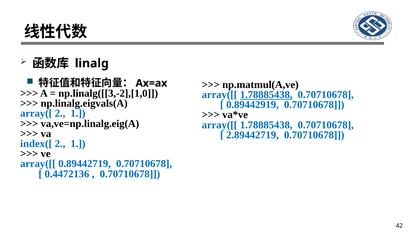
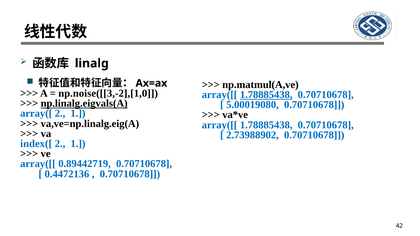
np.linalg([[3,-2],[1,0: np.linalg([[3,-2],[1,0 -> np.noise([[3,-2],[1,0
np.linalg.eigvals(A underline: none -> present
0.89442919: 0.89442919 -> 5.00019080
2.89442719: 2.89442719 -> 2.73988902
